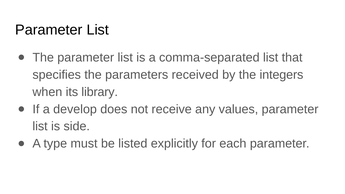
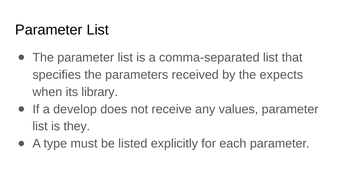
integers: integers -> expects
side: side -> they
